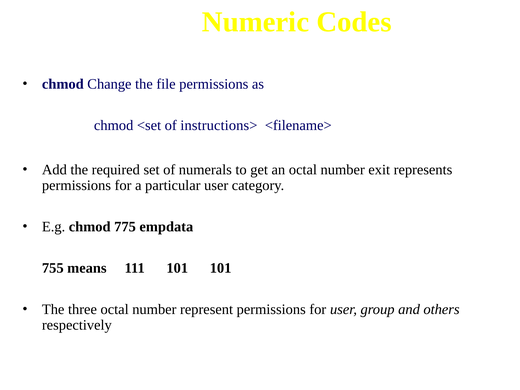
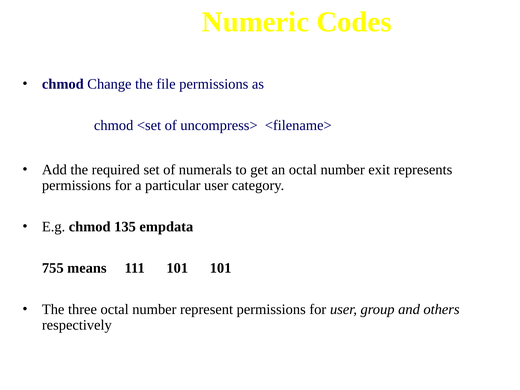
instructions>: instructions> -> uncompress>
775: 775 -> 135
